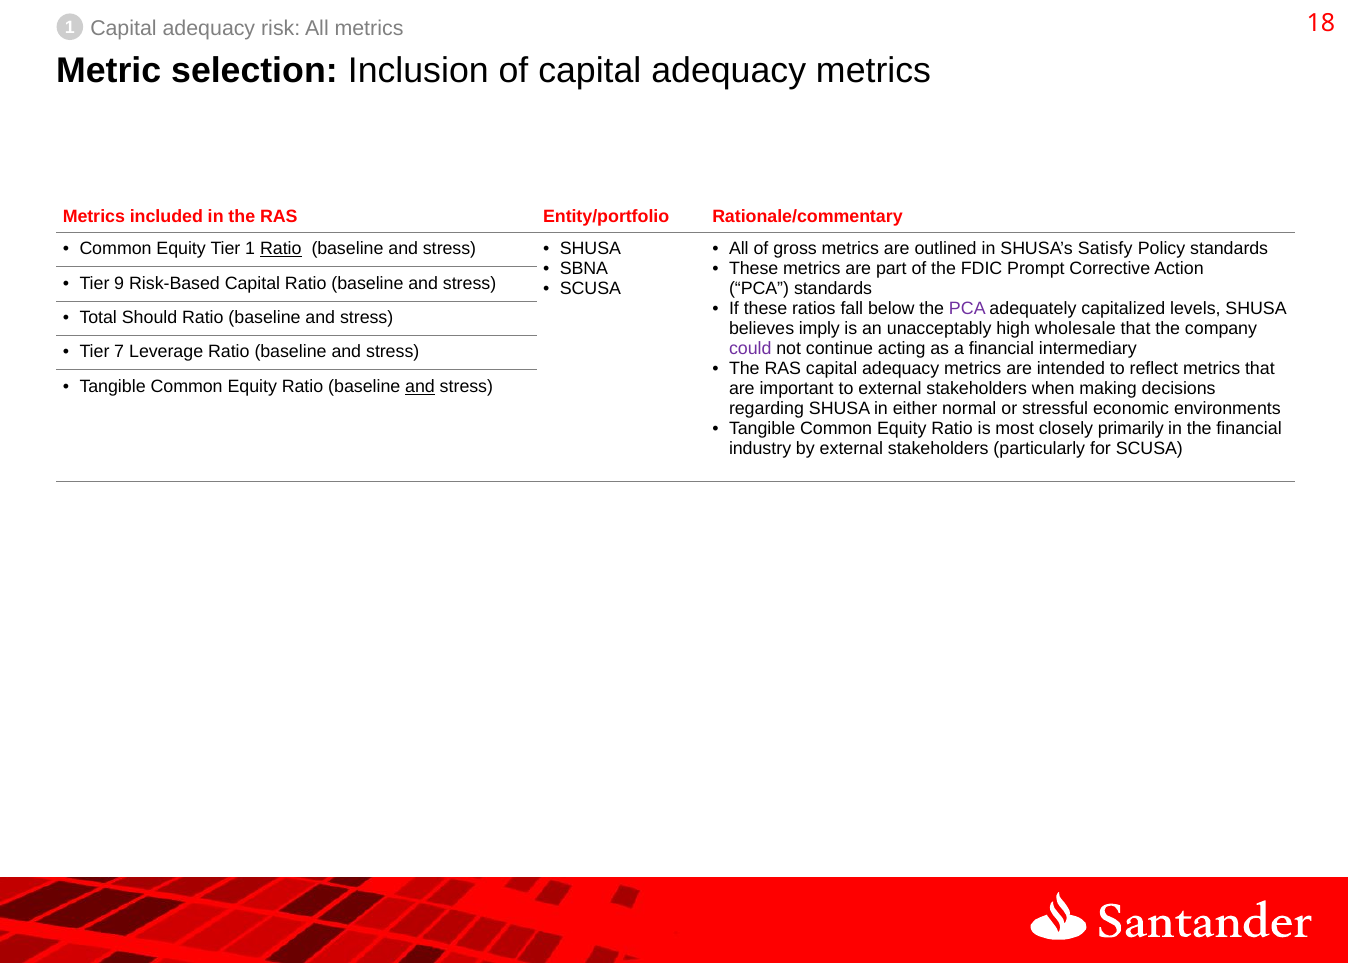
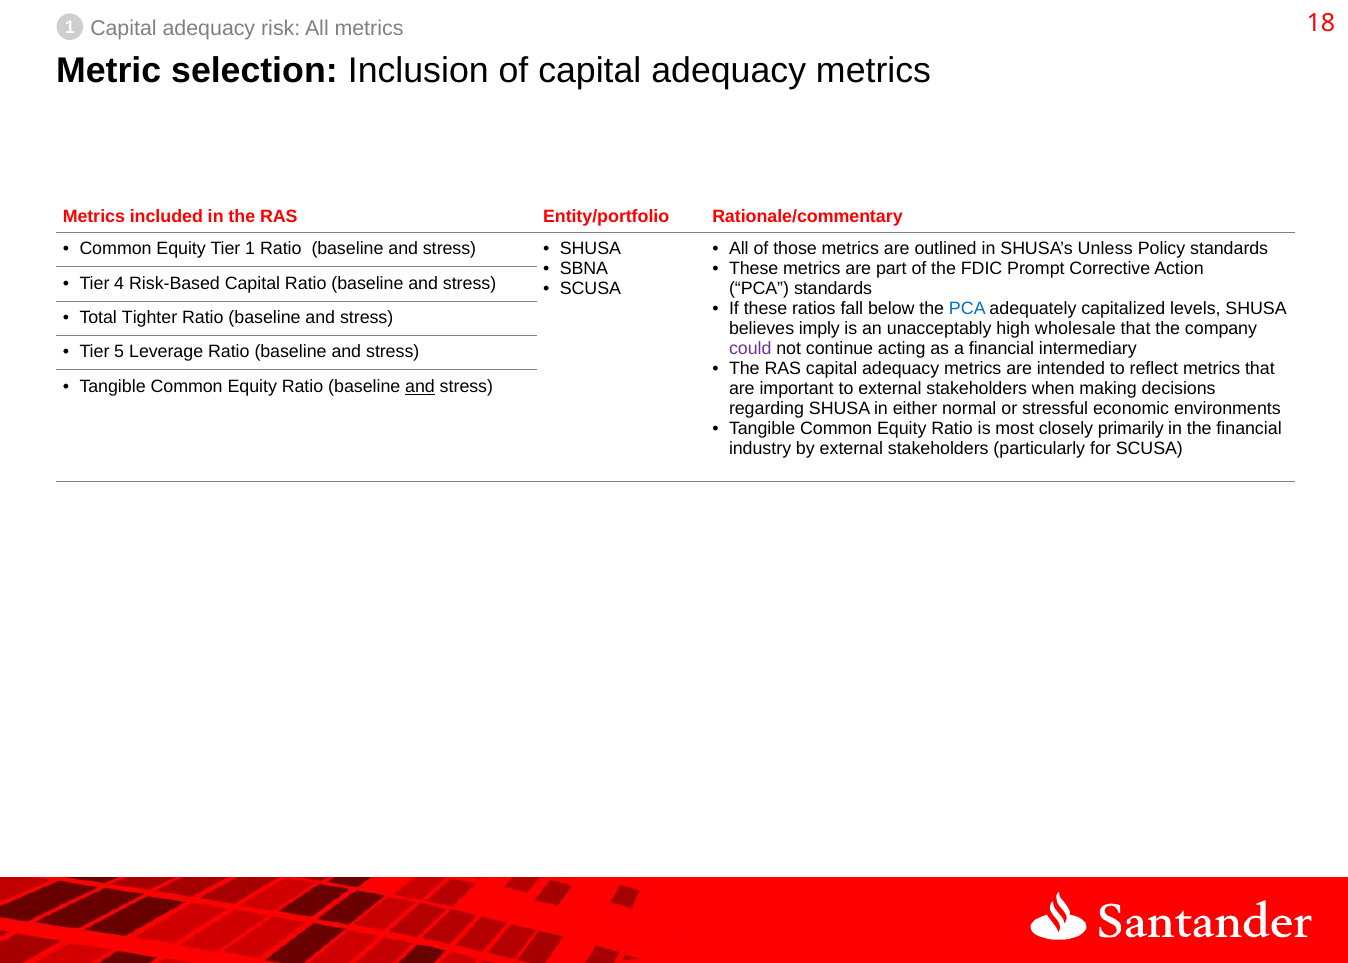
Ratio at (281, 249) underline: present -> none
gross: gross -> those
Satisfy: Satisfy -> Unless
9: 9 -> 4
PCA at (967, 309) colour: purple -> blue
Should: Should -> Tighter
7: 7 -> 5
